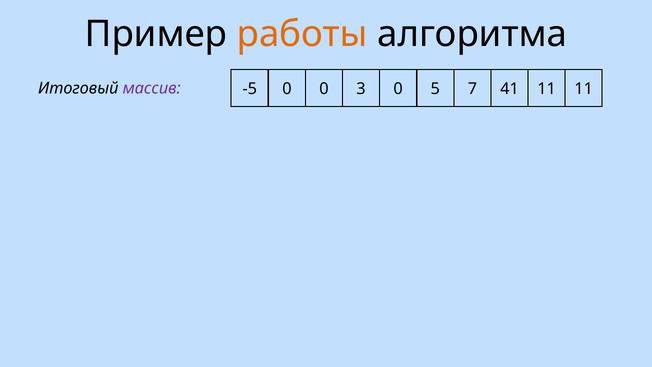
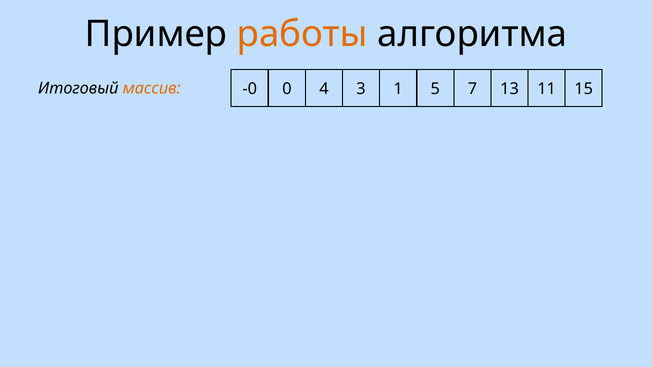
массив colour: purple -> orange
-5: -5 -> -0
0 0: 0 -> 4
3 0: 0 -> 1
41: 41 -> 13
11 11: 11 -> 15
